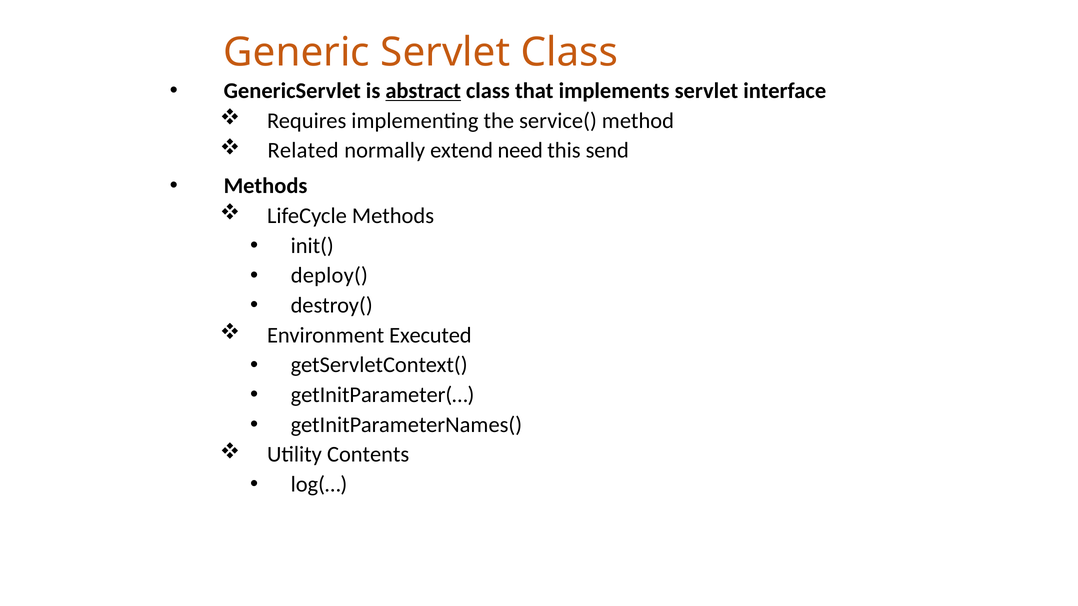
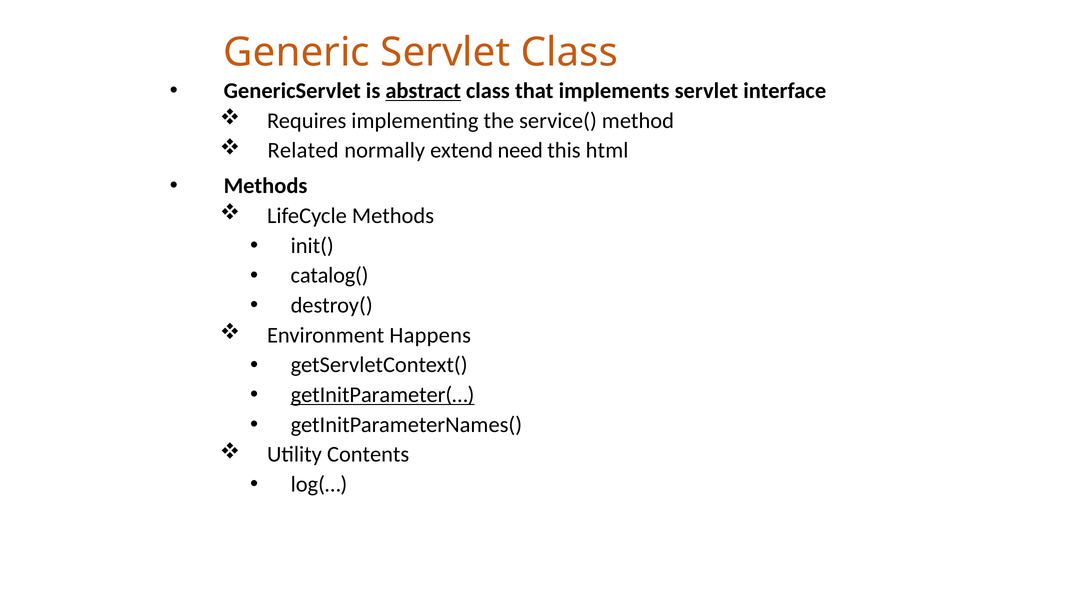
send: send -> html
deploy(: deploy( -> catalog(
Executed: Executed -> Happens
getInitParameter(… underline: none -> present
